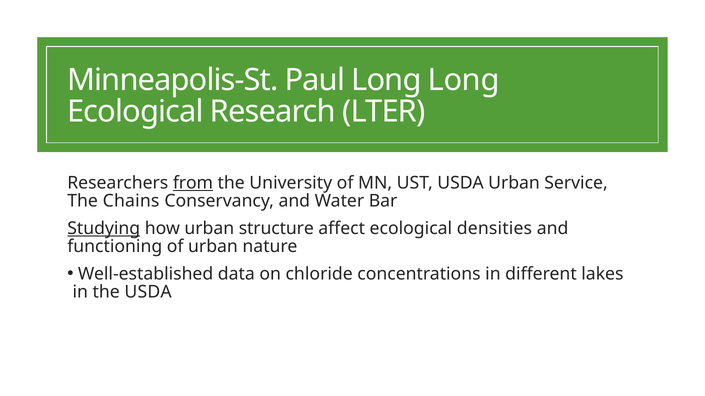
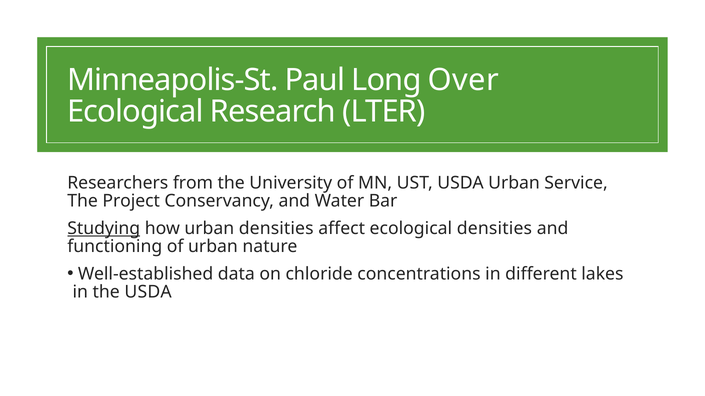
Long Long: Long -> Over
from underline: present -> none
Chains: Chains -> Project
urban structure: structure -> densities
